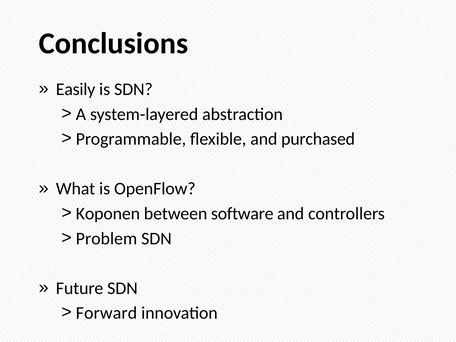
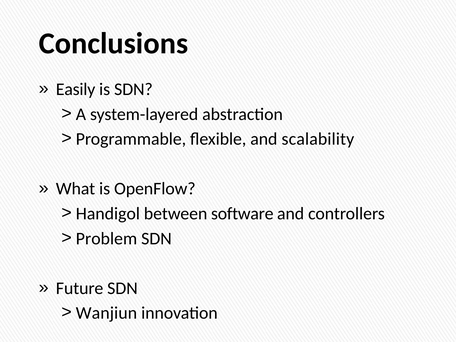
purchased: purchased -> scalability
Koponen: Koponen -> Handigol
Forward: Forward -> Wanjiun
